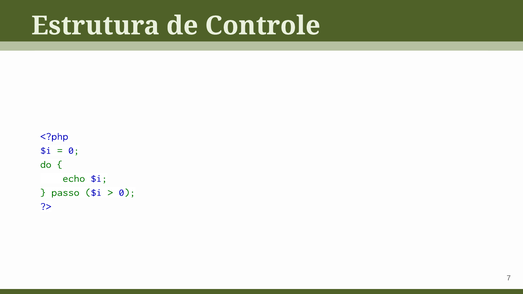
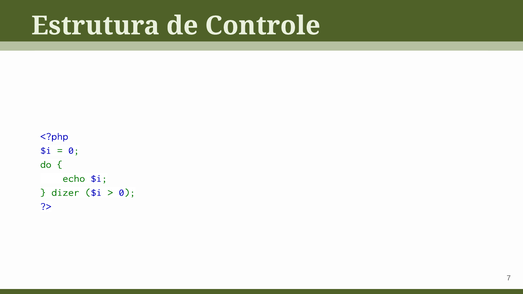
passo: passo -> dizer
